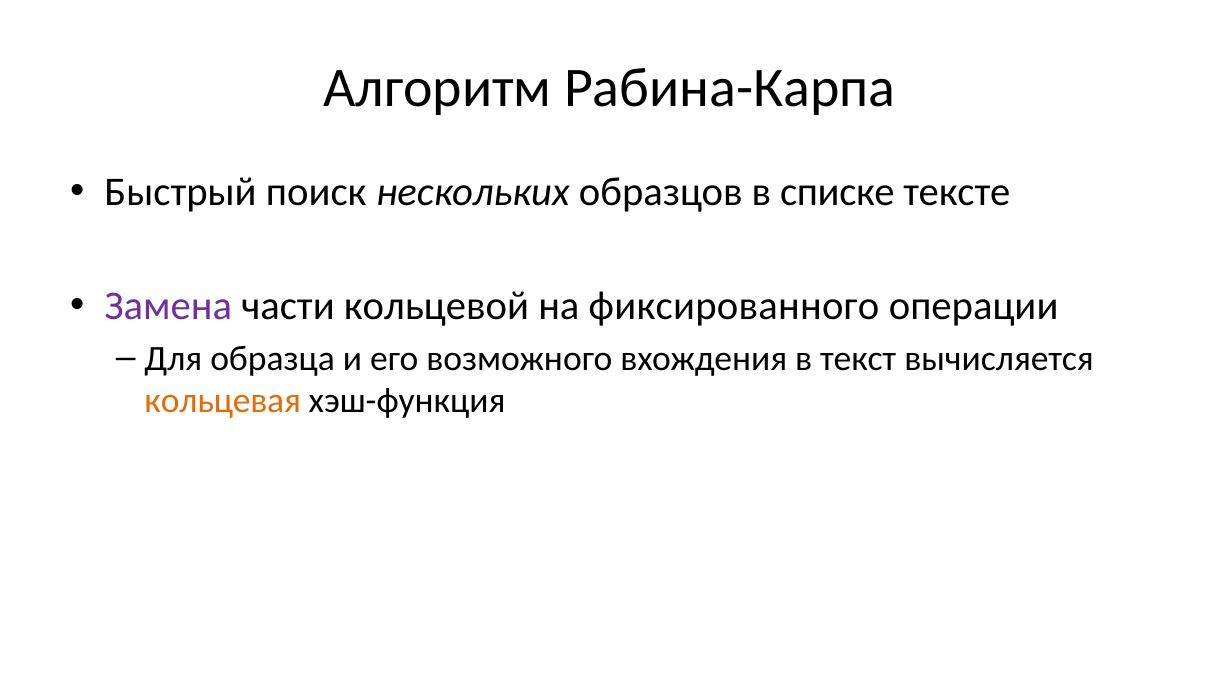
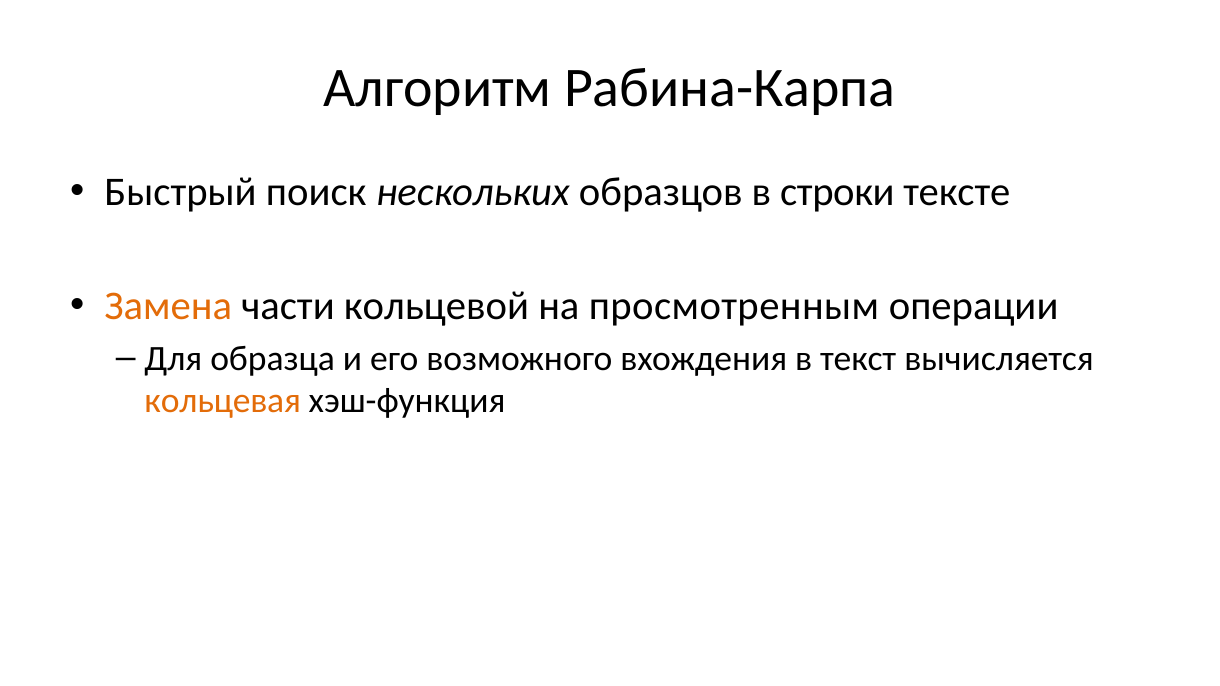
списке: списке -> строки
Замена colour: purple -> orange
фиксированного: фиксированного -> просмотренным
